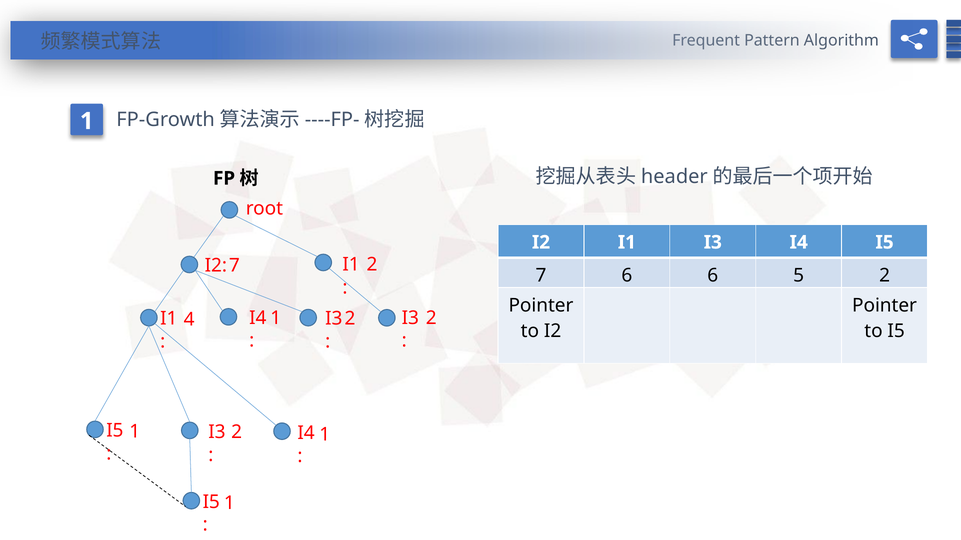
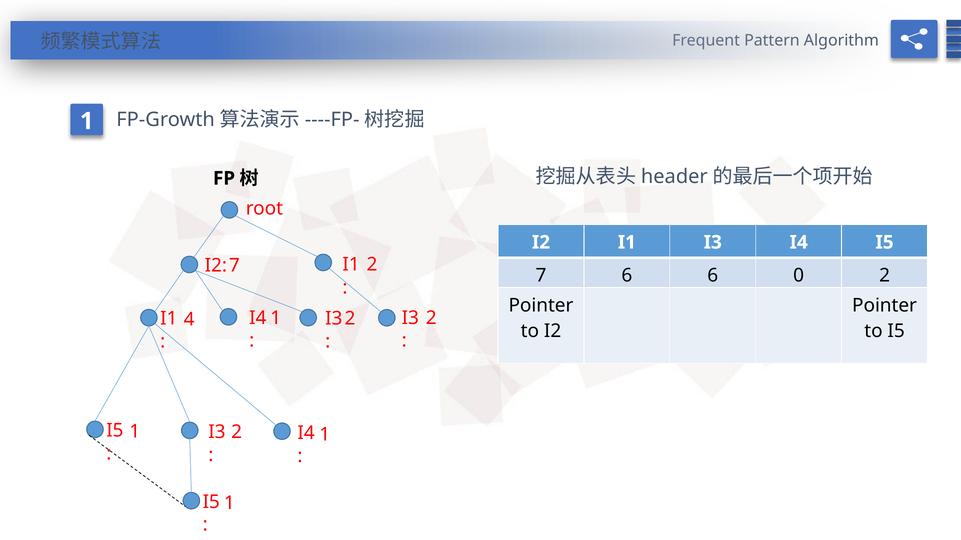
5: 5 -> 0
